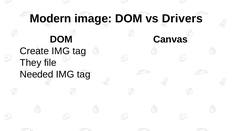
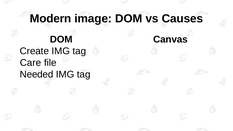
Drivers: Drivers -> Causes
They: They -> Care
